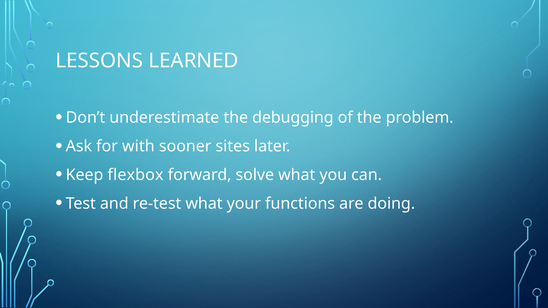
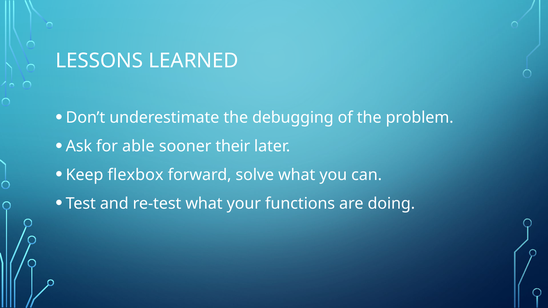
with: with -> able
sites: sites -> their
